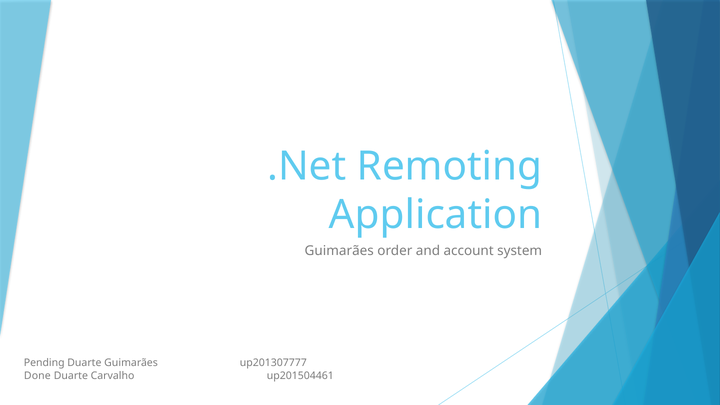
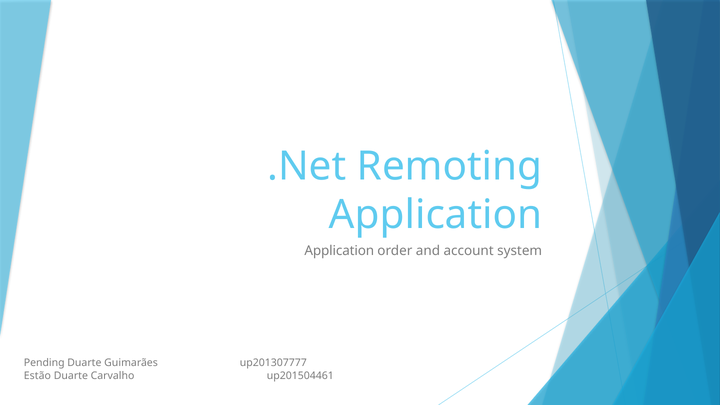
Guimarães at (339, 251): Guimarães -> Application
Done: Done -> Estão
